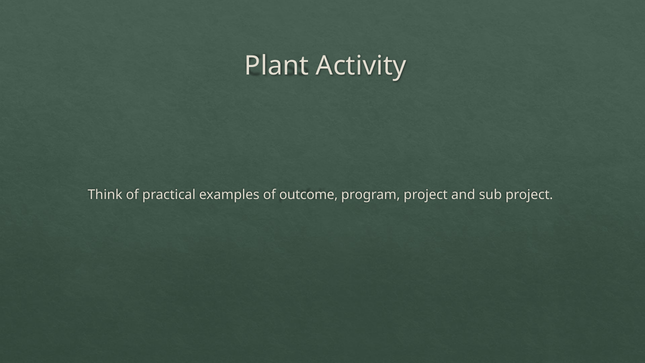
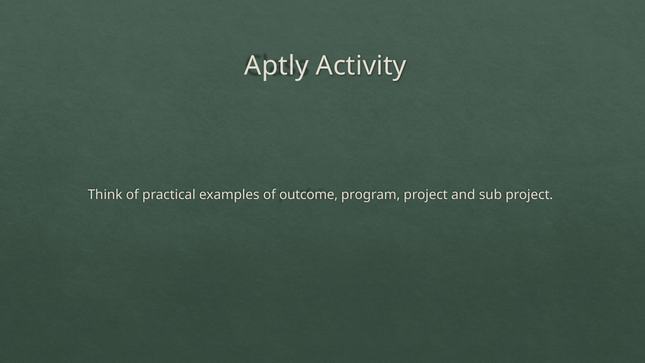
Plant: Plant -> Aptly
